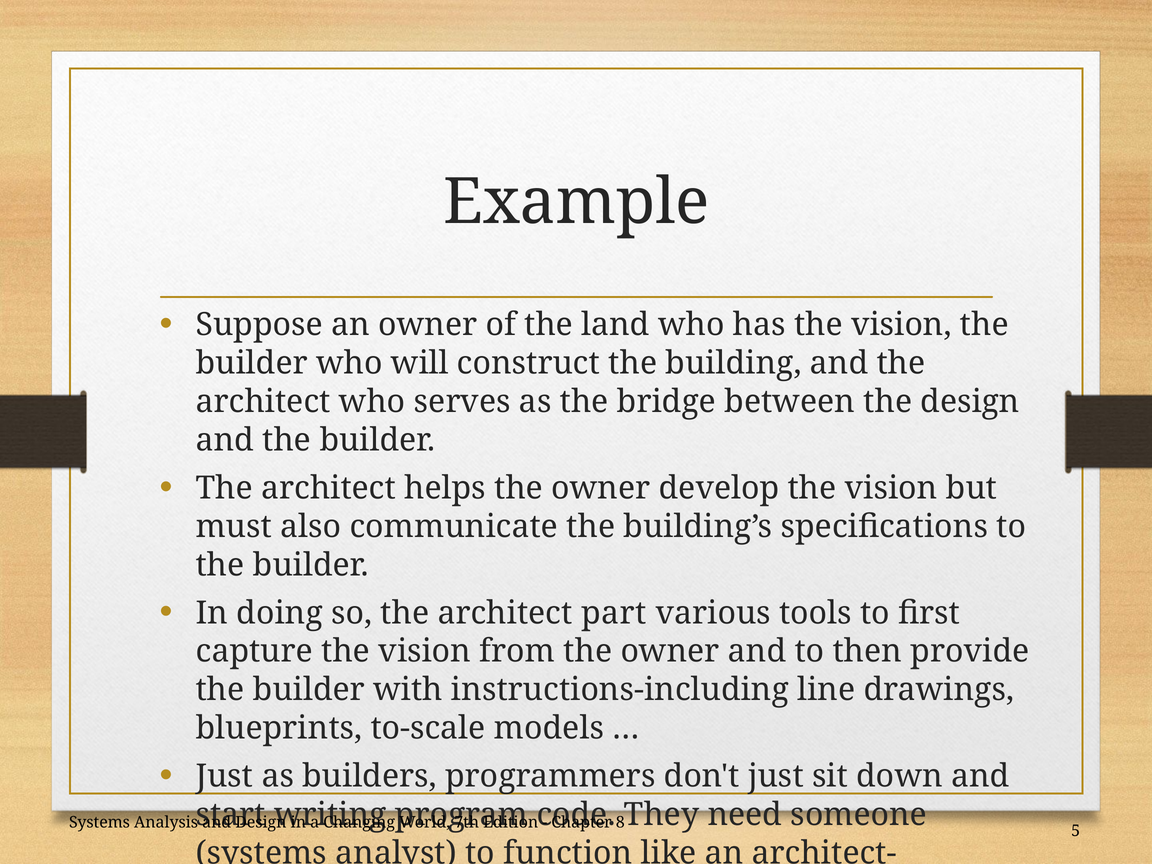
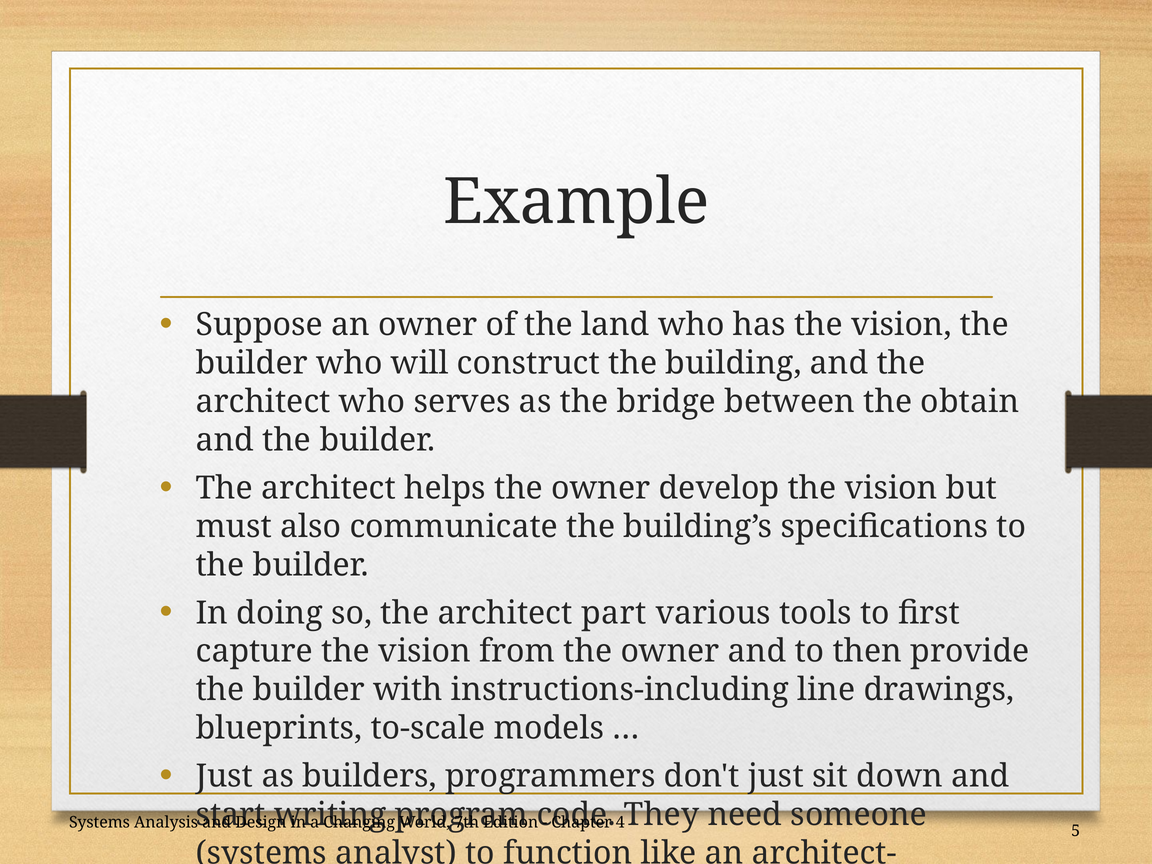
the design: design -> obtain
8: 8 -> 4
